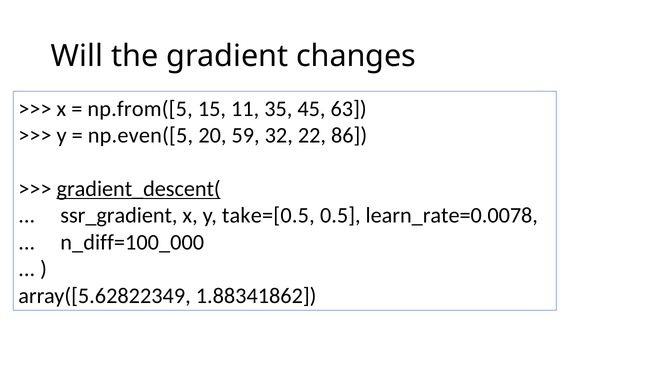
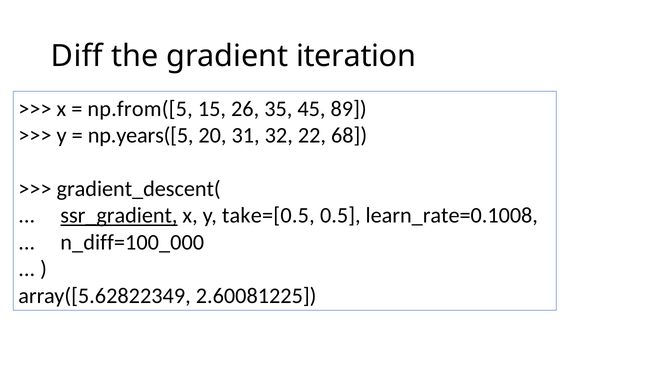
Will: Will -> Diff
changes: changes -> iteration
11: 11 -> 26
63: 63 -> 89
np.even([5: np.even([5 -> np.years([5
59: 59 -> 31
86: 86 -> 68
gradient_descent( underline: present -> none
ssr_gradient underline: none -> present
learn_rate=0.0078: learn_rate=0.0078 -> learn_rate=0.1008
1.88341862: 1.88341862 -> 2.60081225
